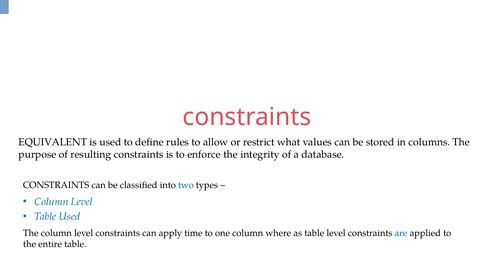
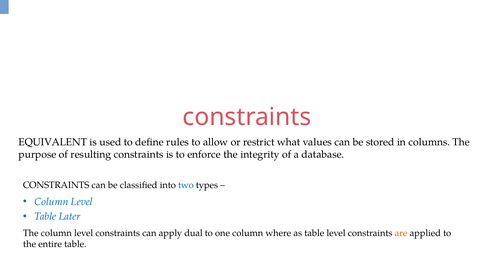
Table Used: Used -> Later
time: time -> dual
are colour: blue -> orange
